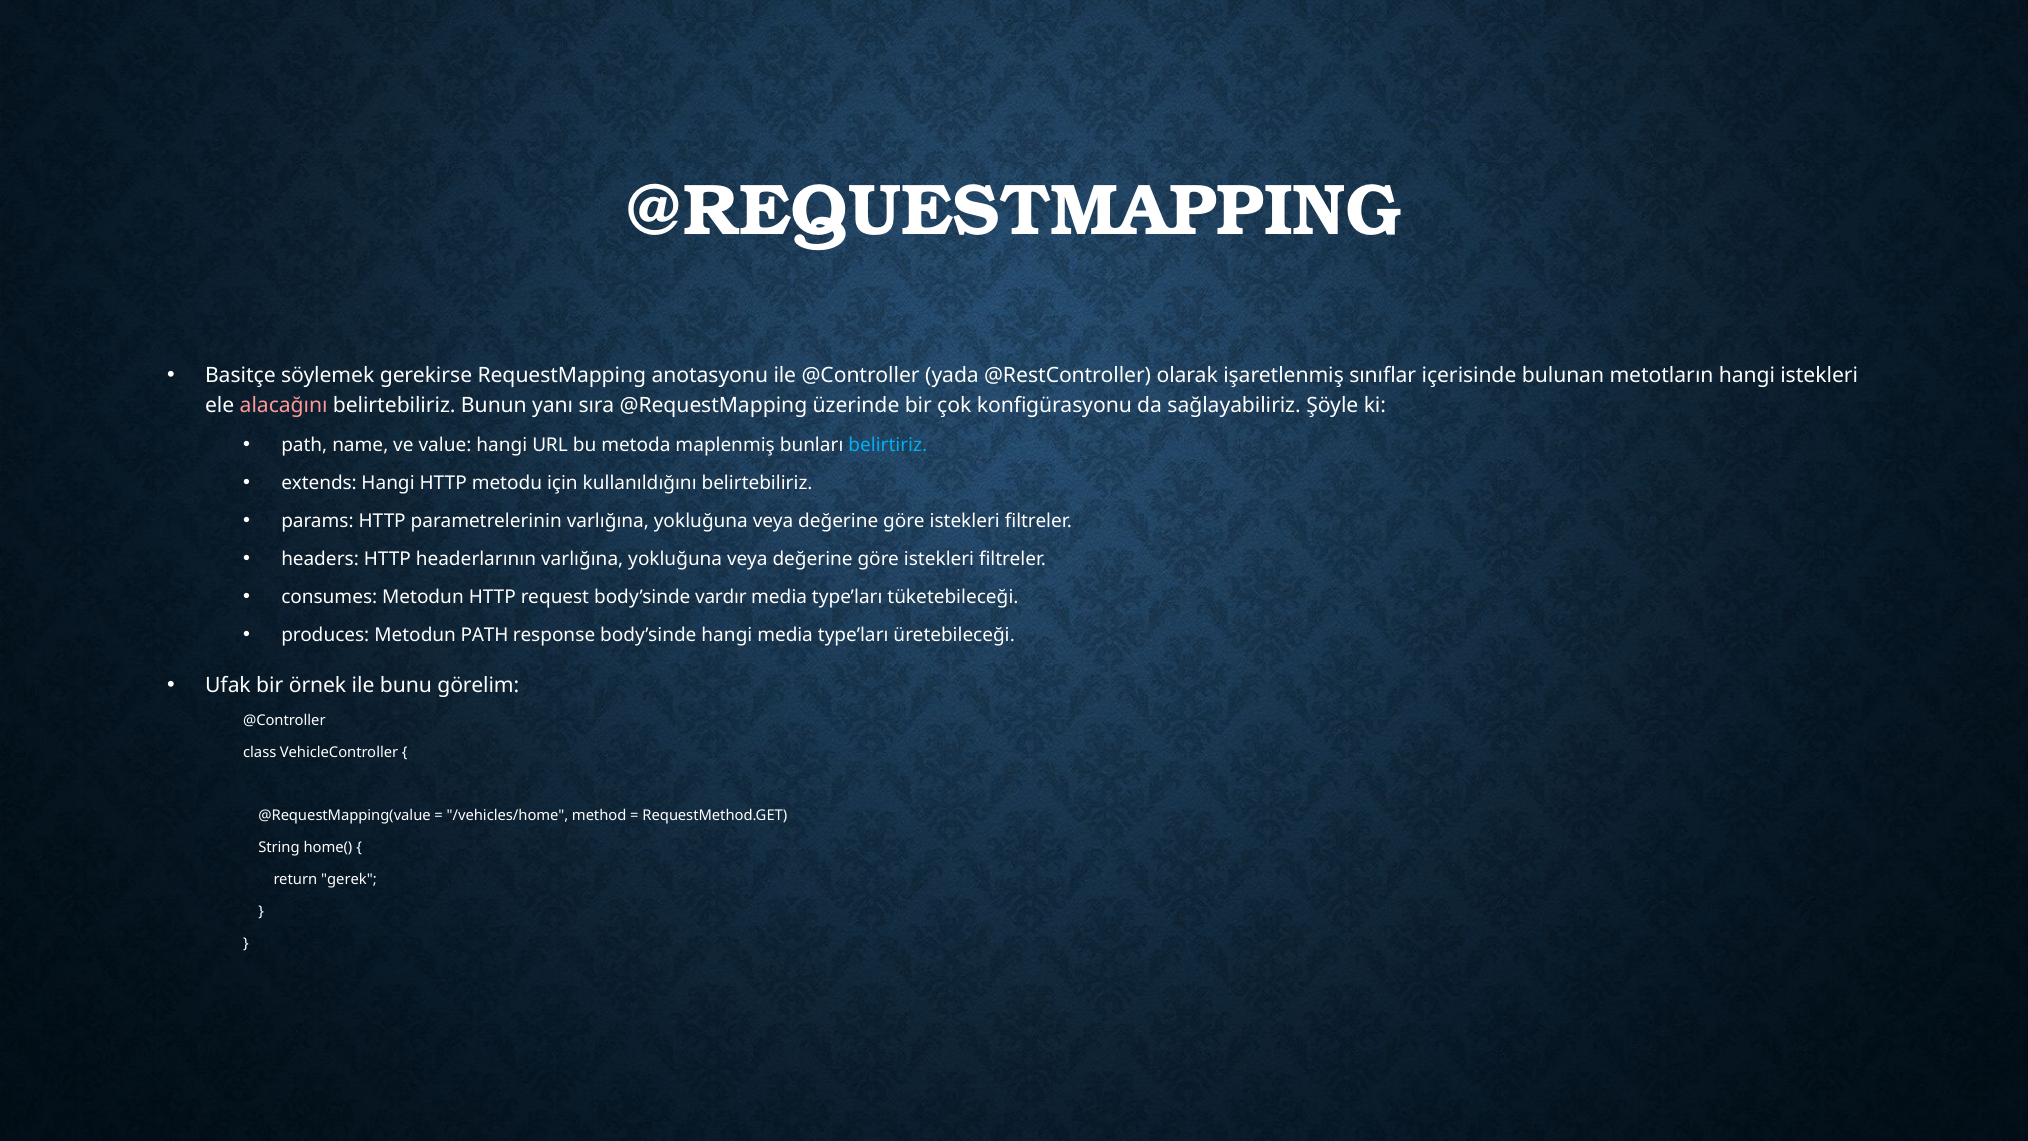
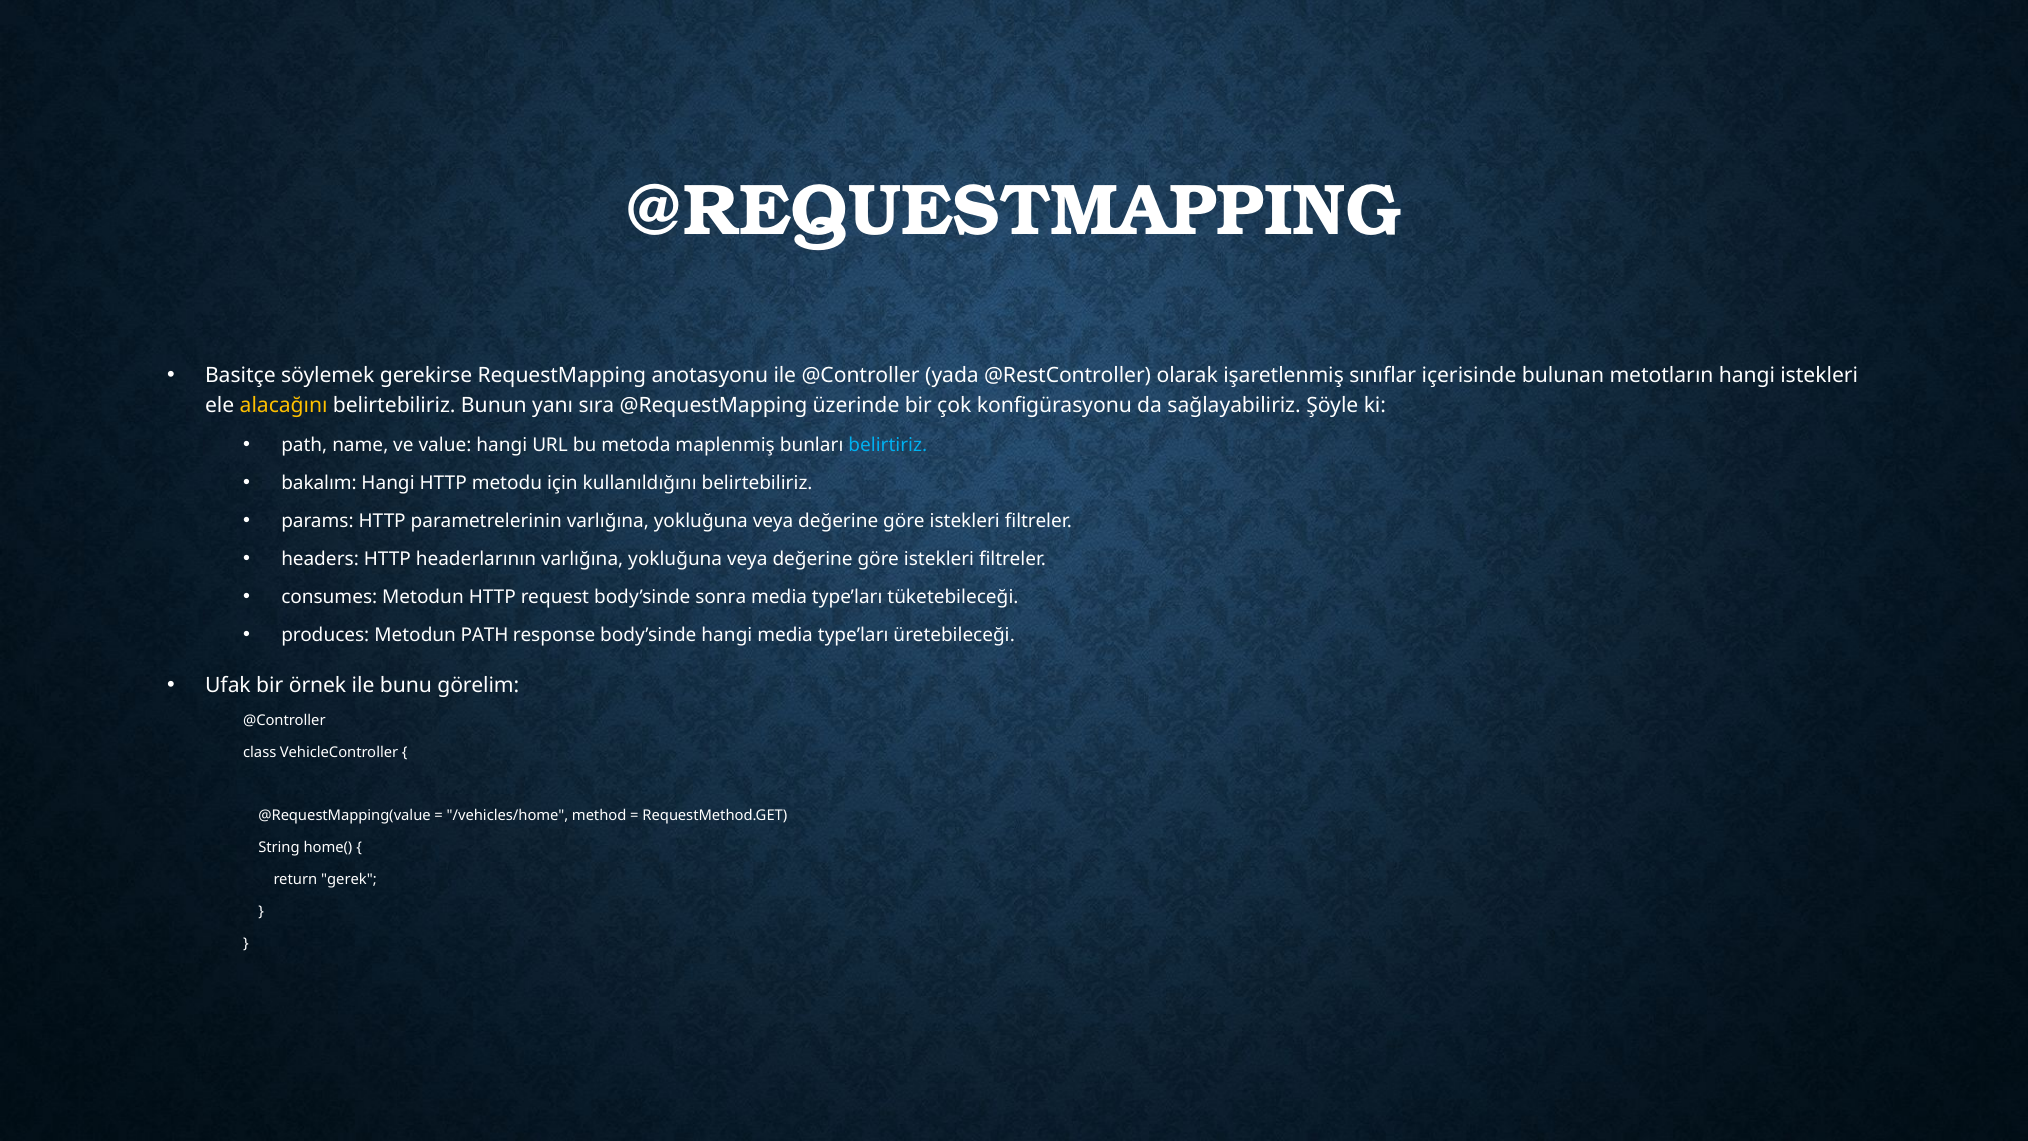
alacağını colour: pink -> yellow
extends: extends -> bakalım
vardır: vardır -> sonra
